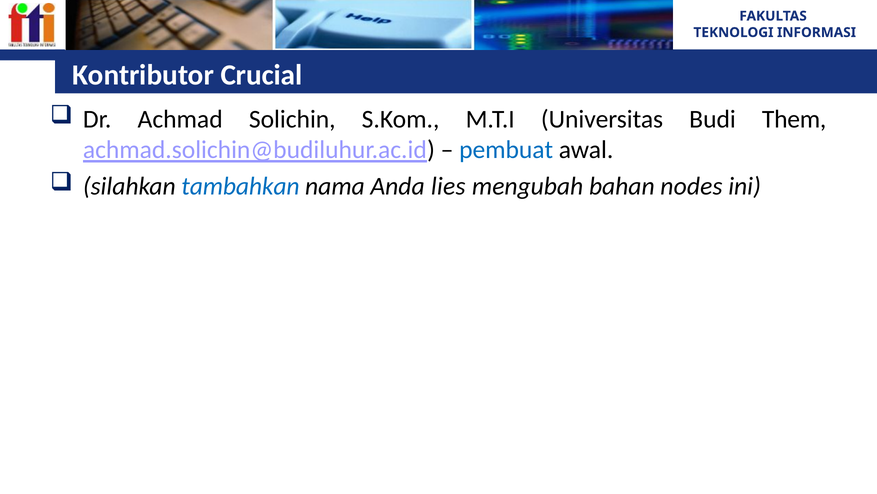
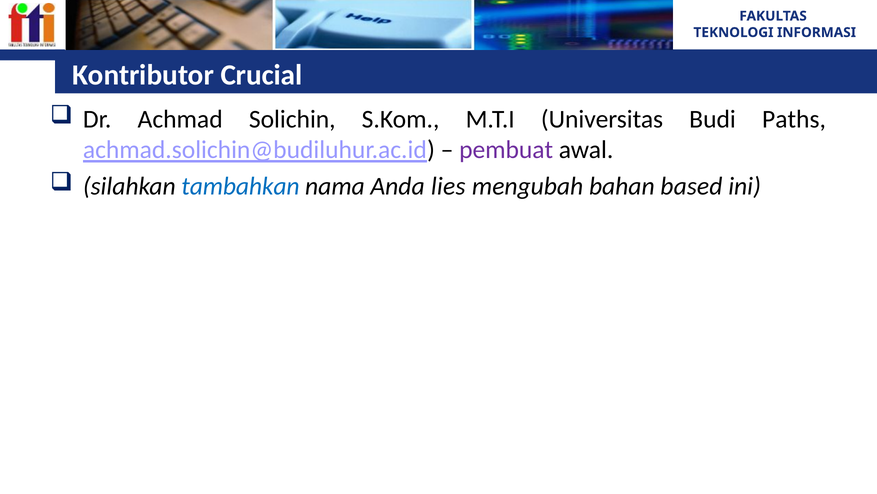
Them: Them -> Paths
pembuat colour: blue -> purple
nodes: nodes -> based
